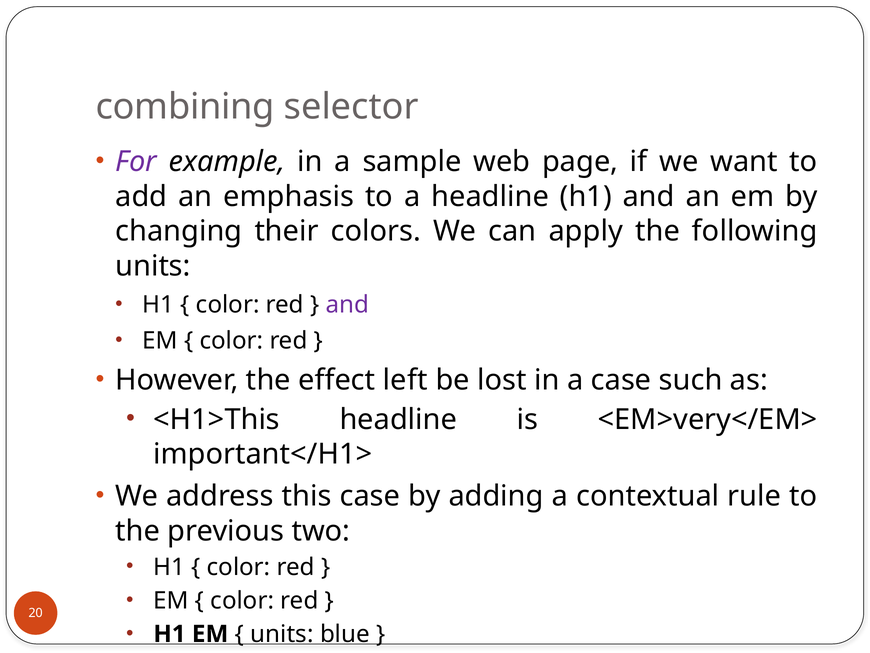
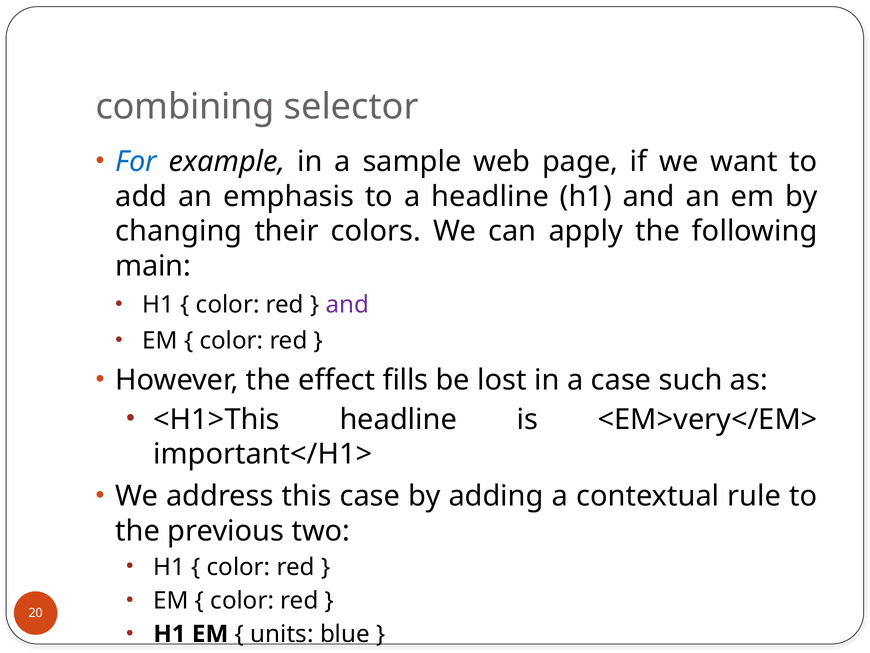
For colour: purple -> blue
units at (153, 266): units -> main
left: left -> fills
